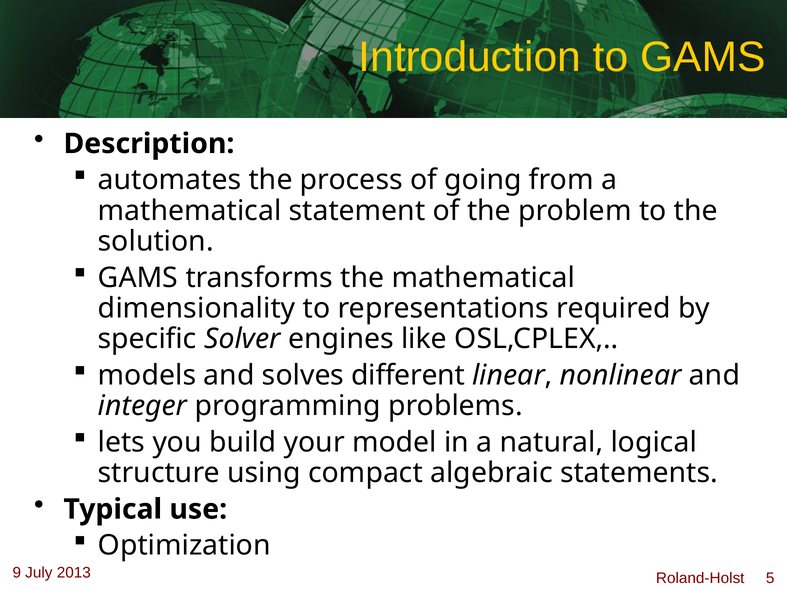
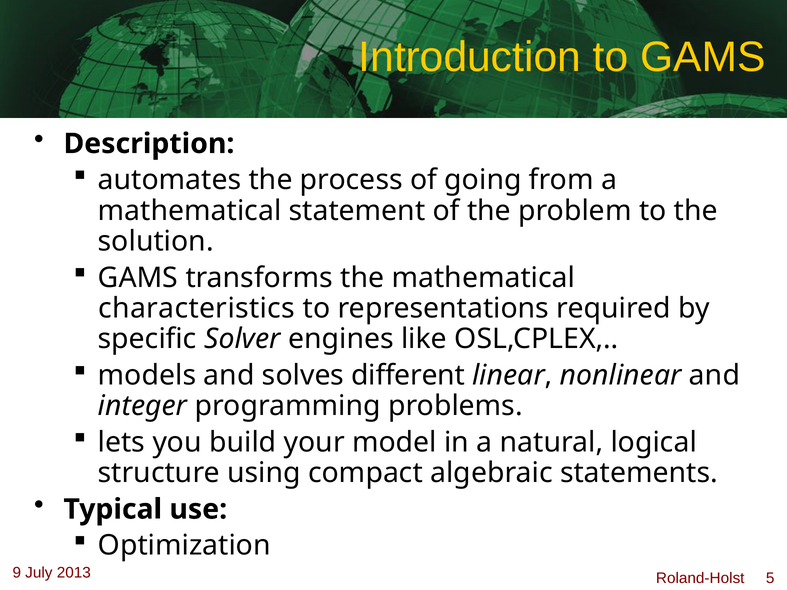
dimensionality: dimensionality -> characteristics
